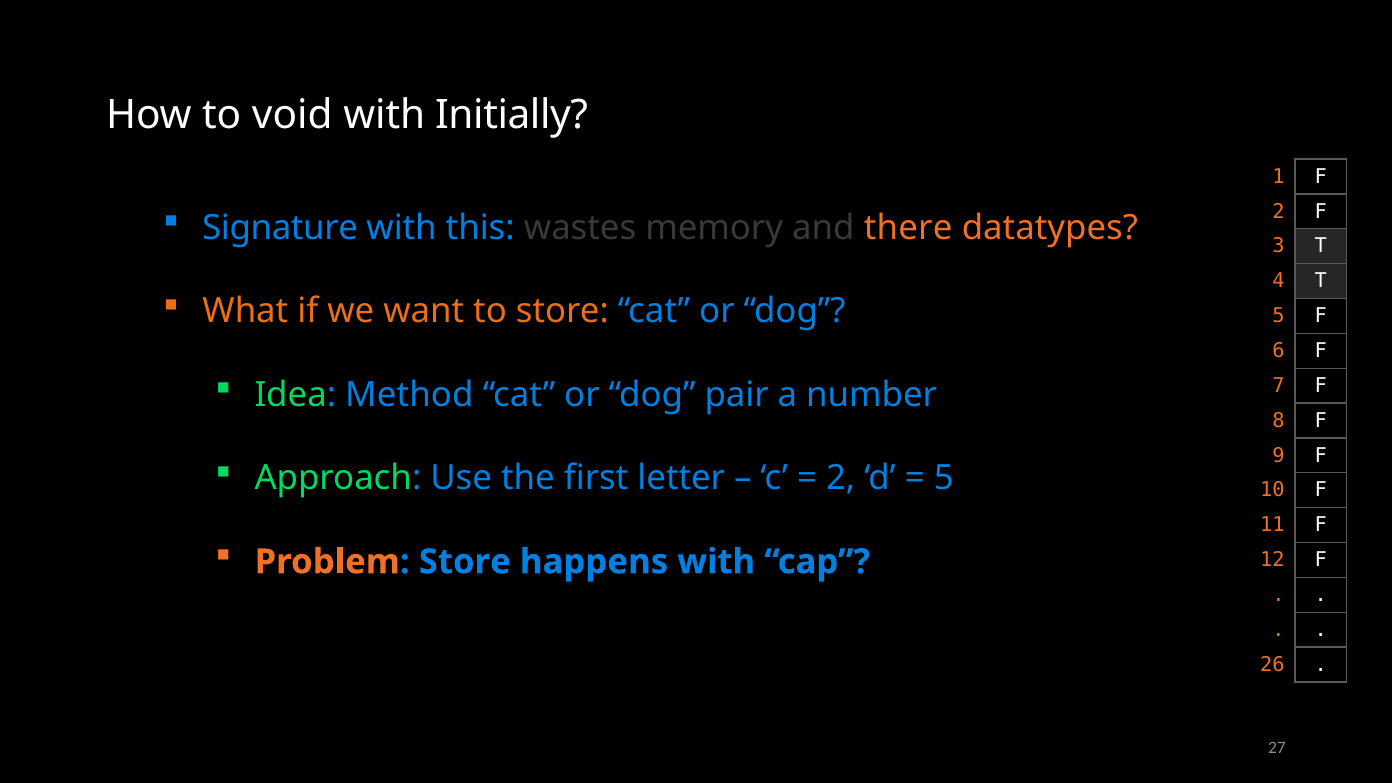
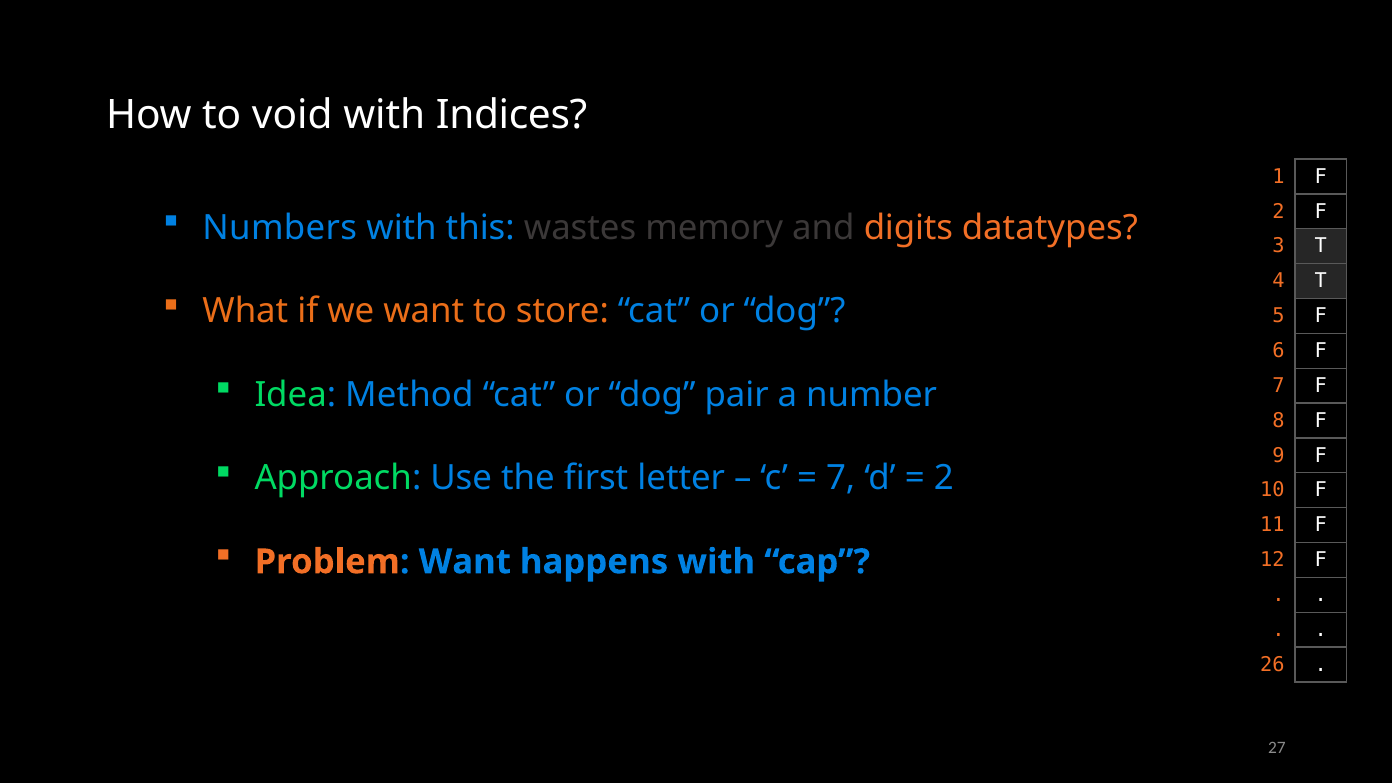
Initially: Initially -> Indices
Signature: Signature -> Numbers
there: there -> digits
2 at (841, 478): 2 -> 7
5 at (944, 478): 5 -> 2
Problem Store: Store -> Want
